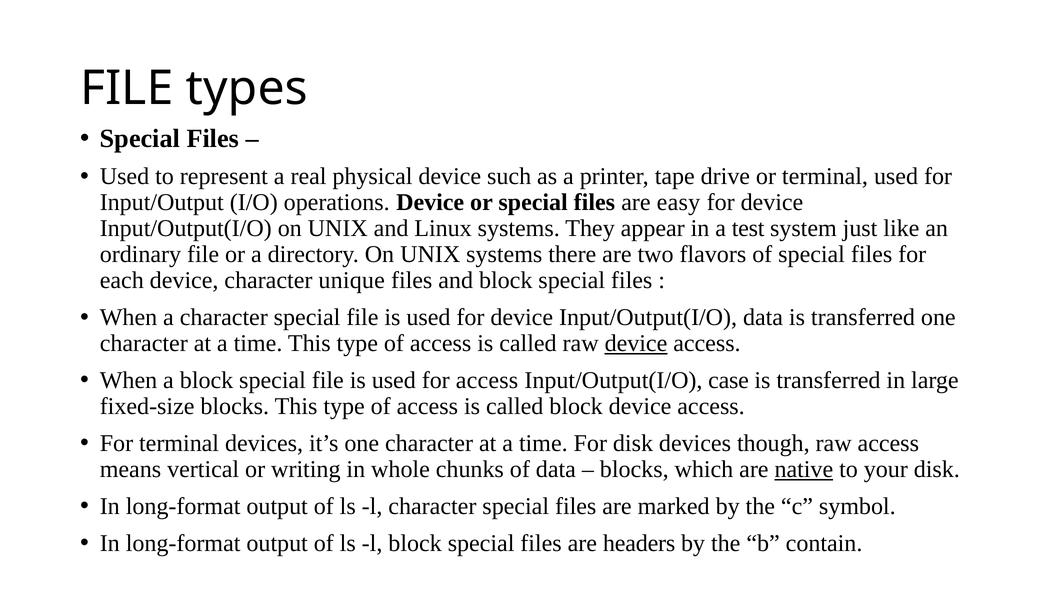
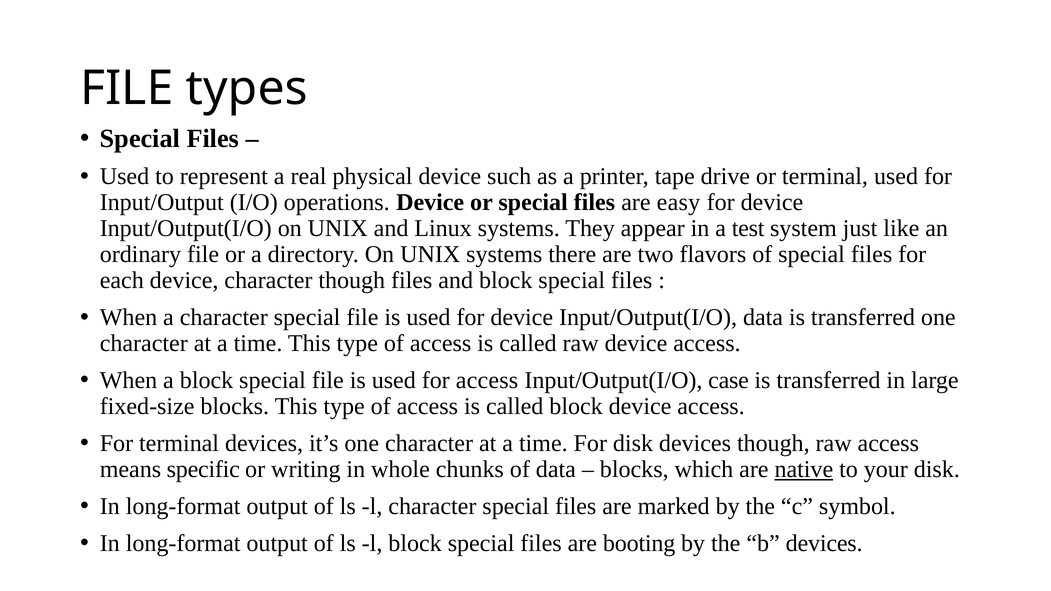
character unique: unique -> though
device at (636, 344) underline: present -> none
vertical: vertical -> specific
headers: headers -> booting
b contain: contain -> devices
